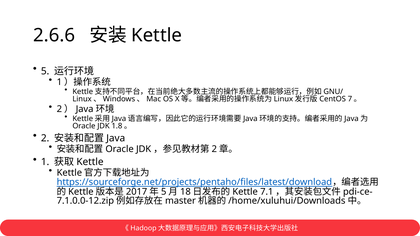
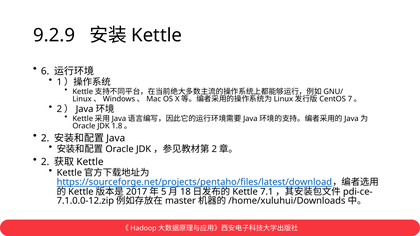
2.6.6: 2.6.6 -> 9.2.9
5: 5 -> 6
1 at (45, 162): 1 -> 2
